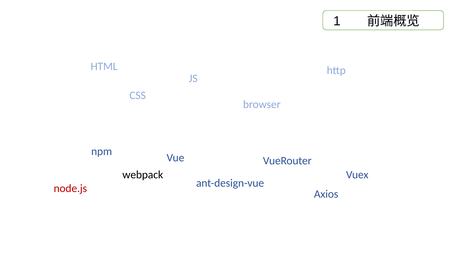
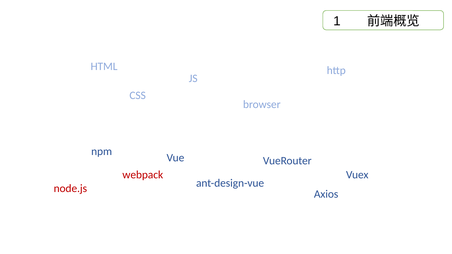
webpack colour: black -> red
